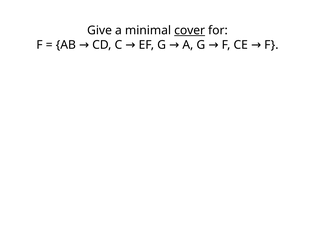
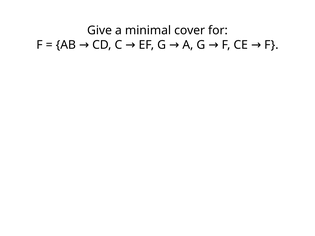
cover underline: present -> none
